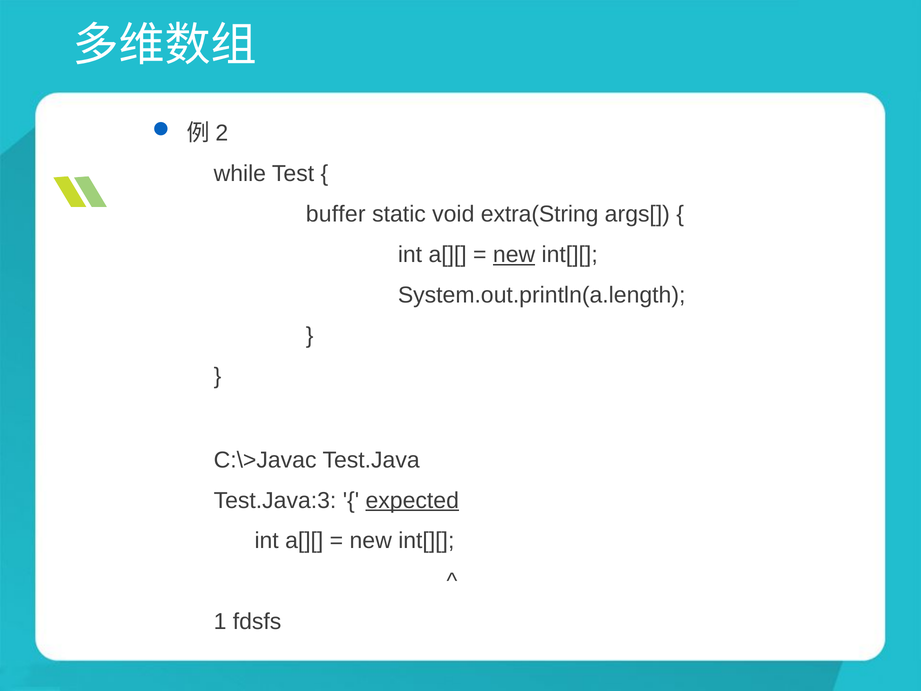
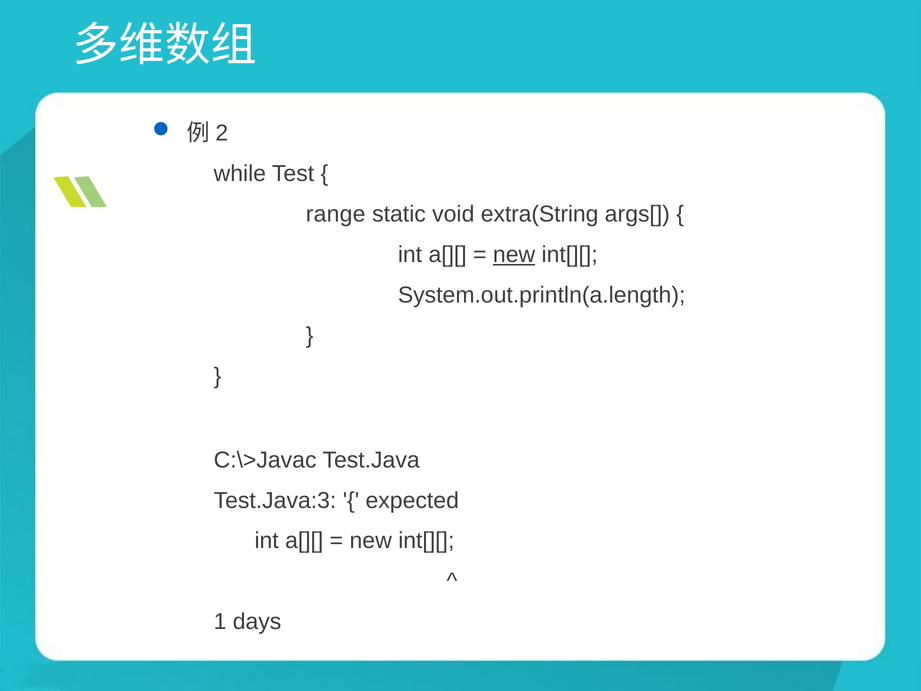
buffer: buffer -> range
expected underline: present -> none
fdsfs: fdsfs -> days
